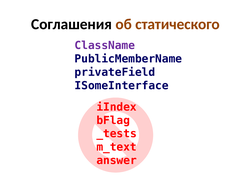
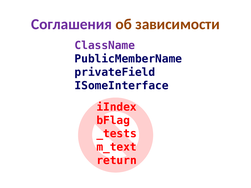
Соглашения colour: black -> purple
статического: статического -> зависимости
answer: answer -> return
